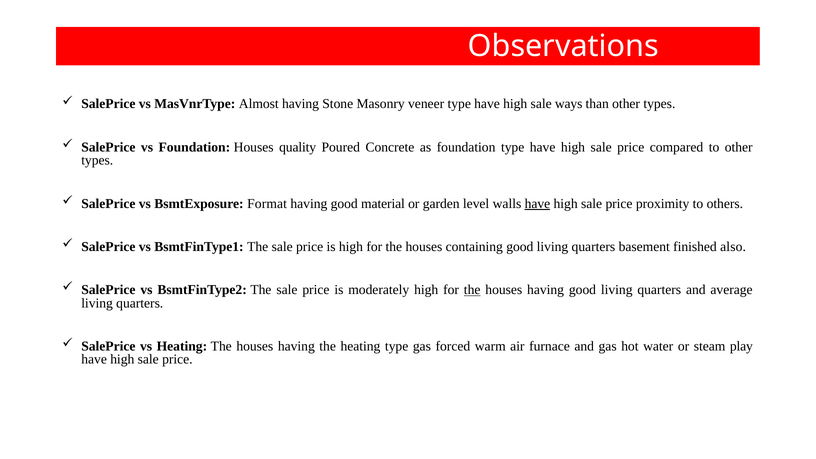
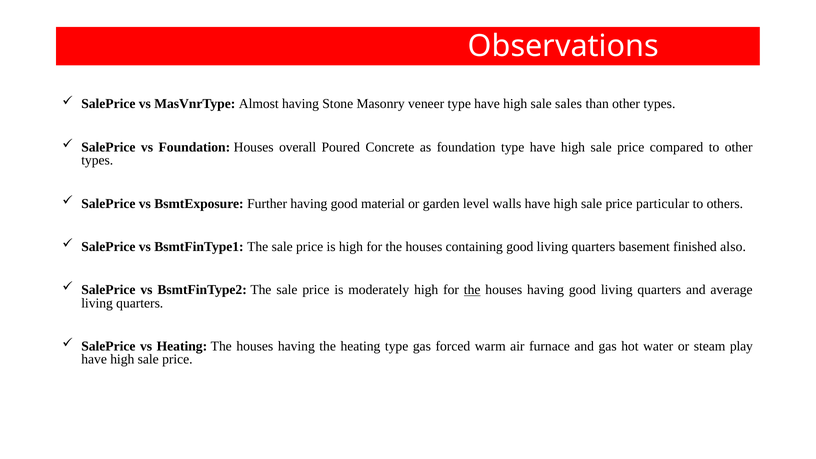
ways: ways -> sales
quality: quality -> overall
Format: Format -> Further
have at (537, 204) underline: present -> none
proximity: proximity -> particular
